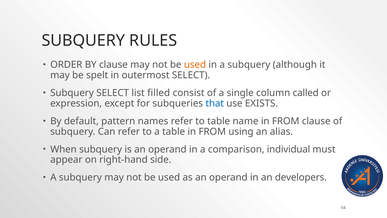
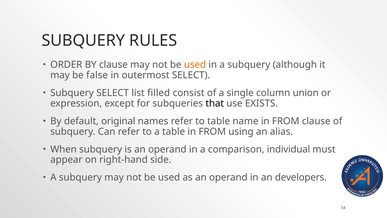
spelt: spelt -> false
called: called -> union
that colour: blue -> black
pattern: pattern -> original
